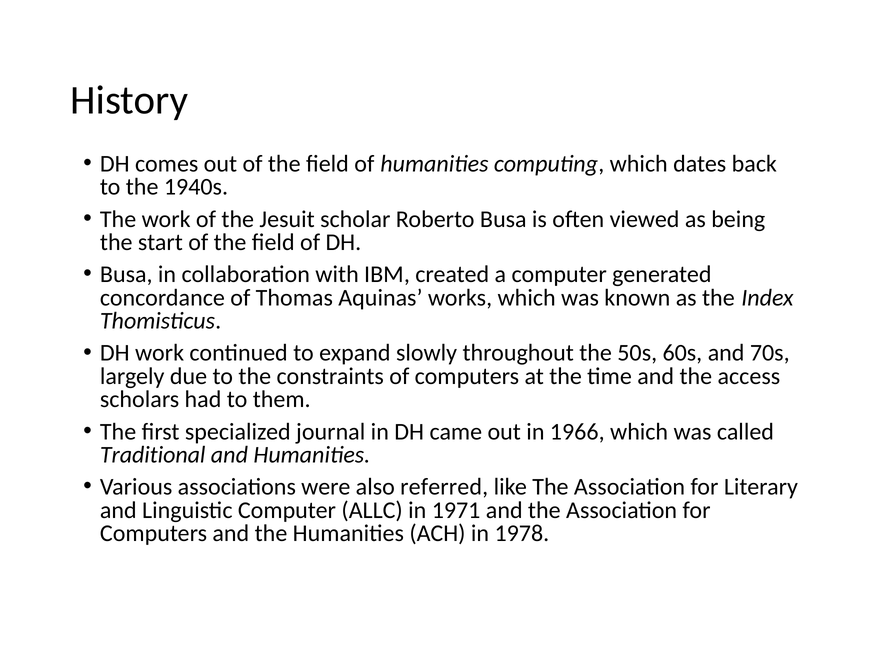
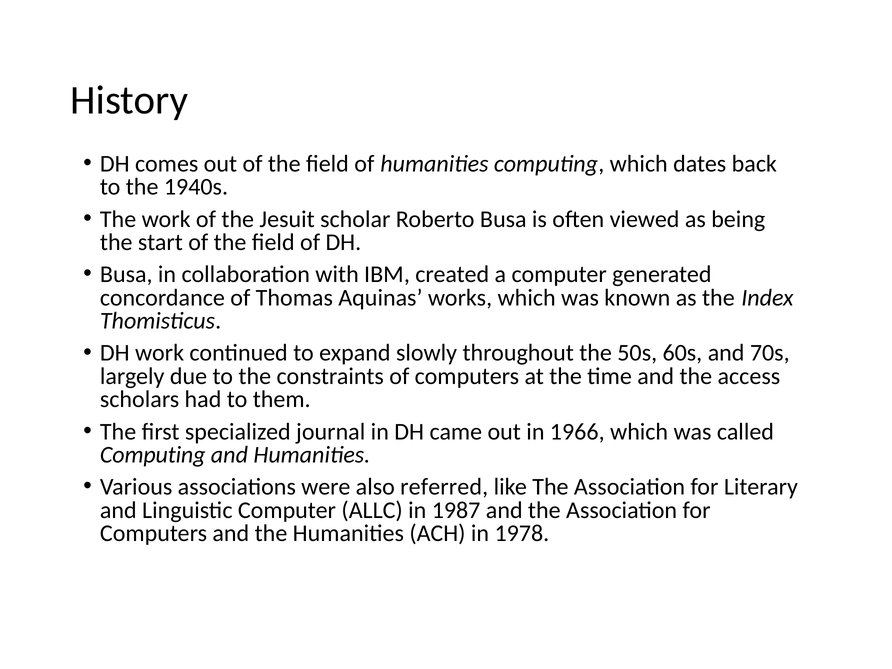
Traditional at (153, 455): Traditional -> Computing
1971: 1971 -> 1987
